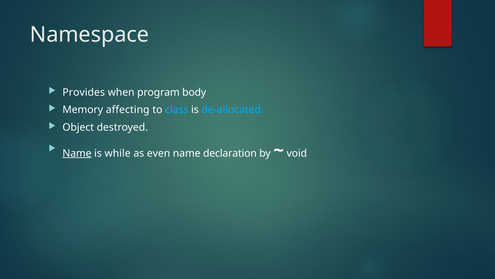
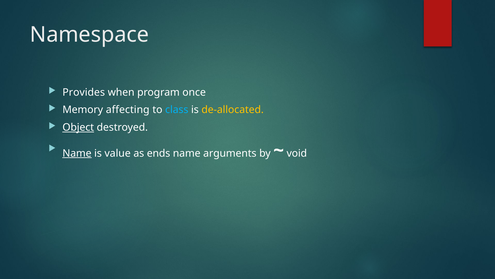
body: body -> once
de-allocated colour: light blue -> yellow
Object underline: none -> present
while: while -> value
even: even -> ends
declaration: declaration -> arguments
